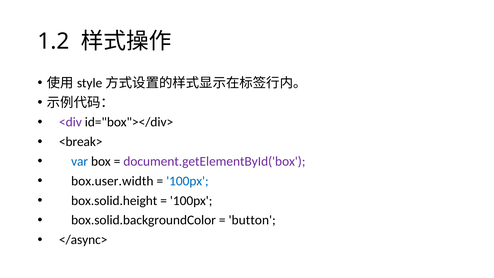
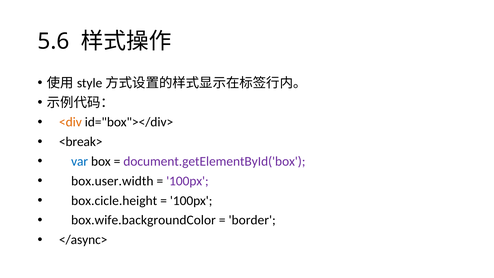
1.2: 1.2 -> 5.6
<div colour: purple -> orange
100px at (187, 181) colour: blue -> purple
box.solid.height: box.solid.height -> box.cicle.height
box.solid.backgroundColor: box.solid.backgroundColor -> box.wife.backgroundColor
button: button -> border
